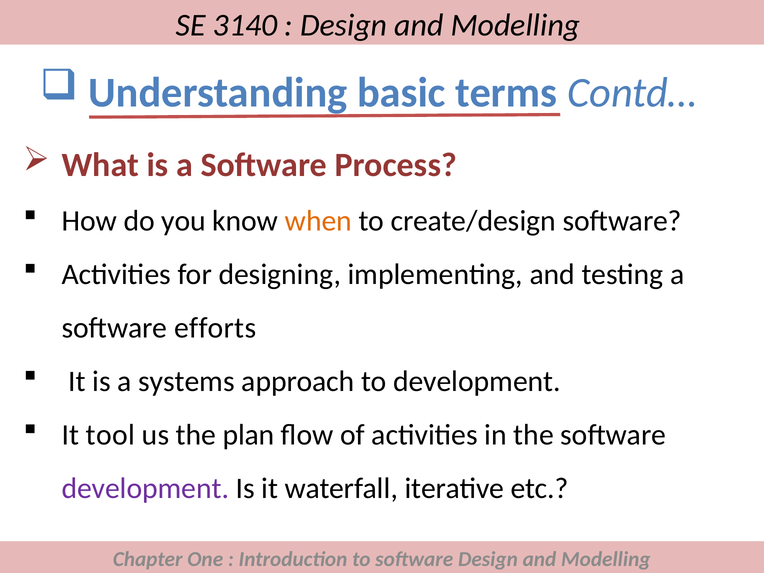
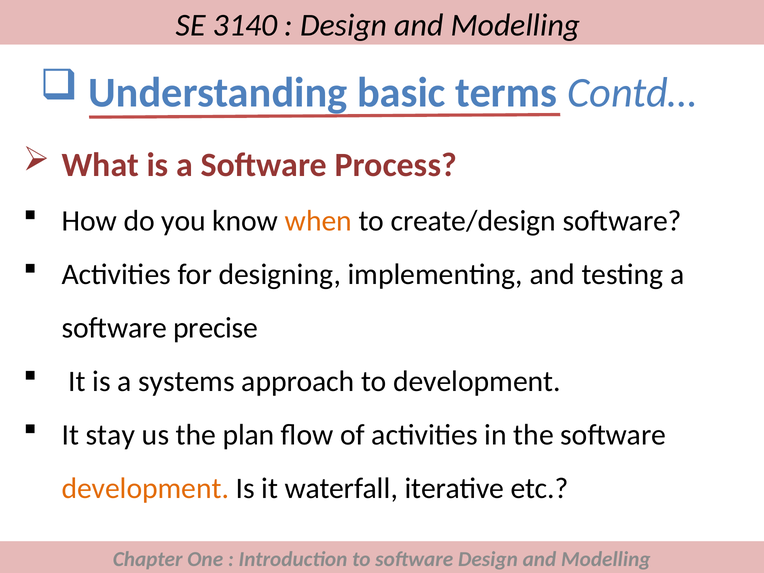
efforts: efforts -> precise
tool: tool -> stay
development at (145, 488) colour: purple -> orange
